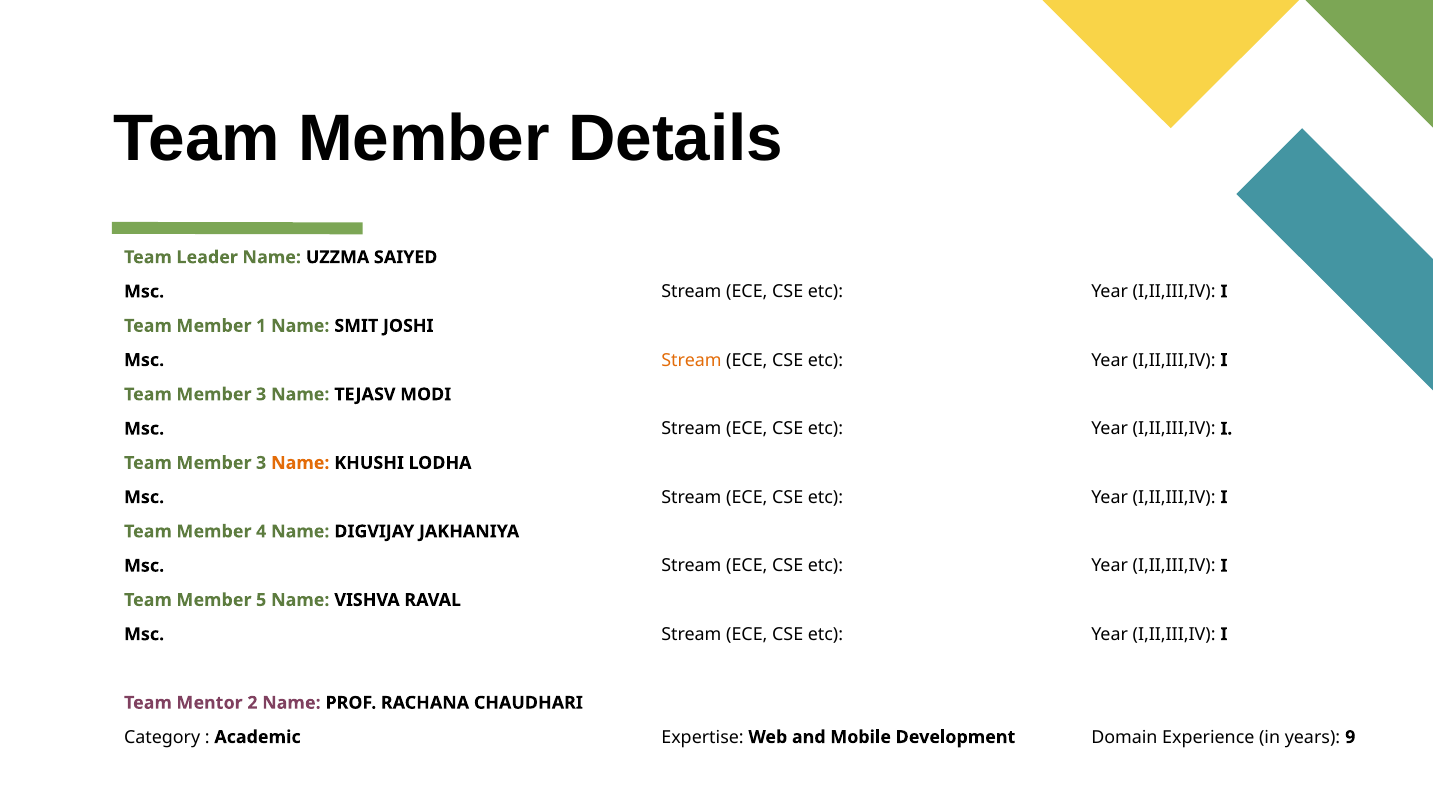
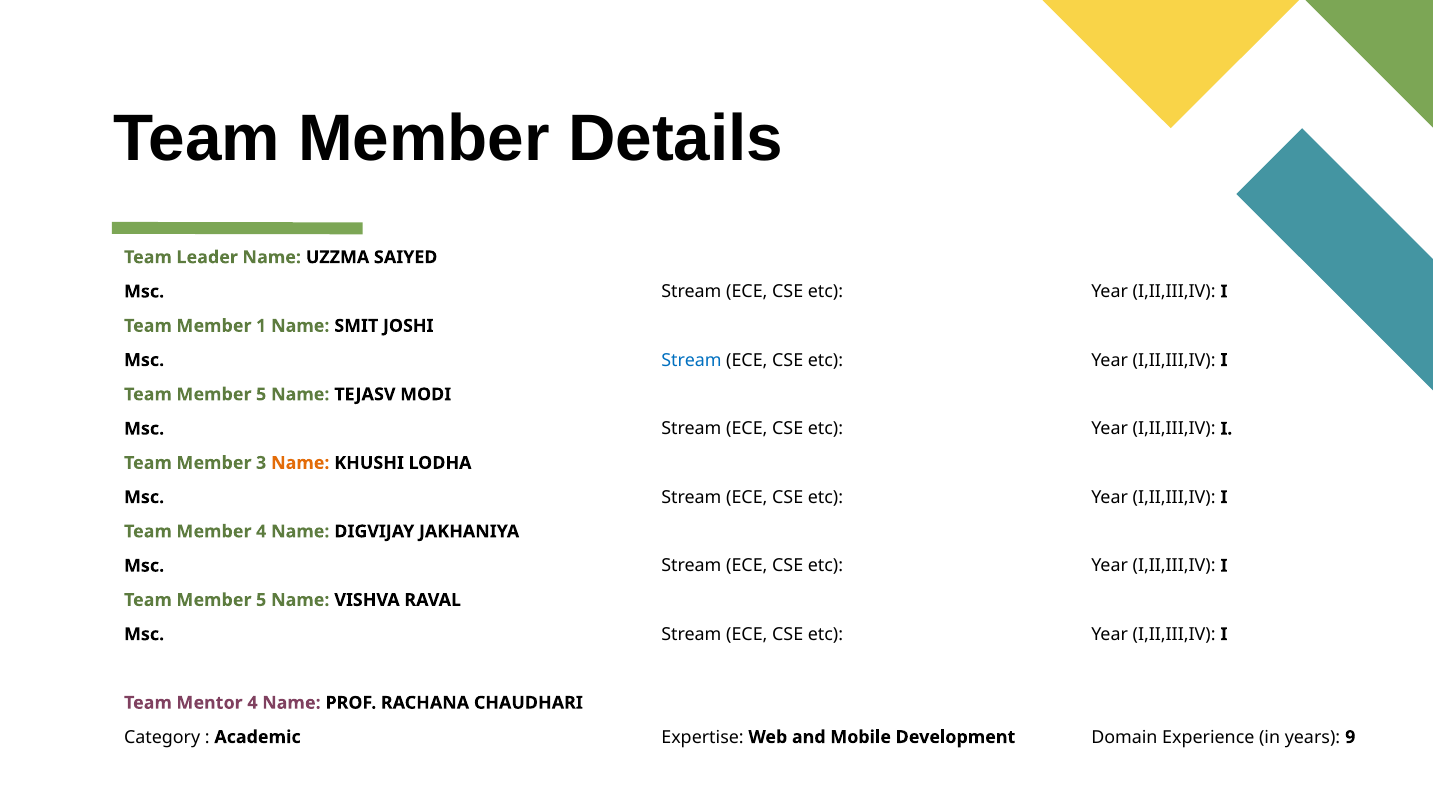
Stream at (691, 360) colour: orange -> blue
3 at (261, 394): 3 -> 5
Mentor 2: 2 -> 4
